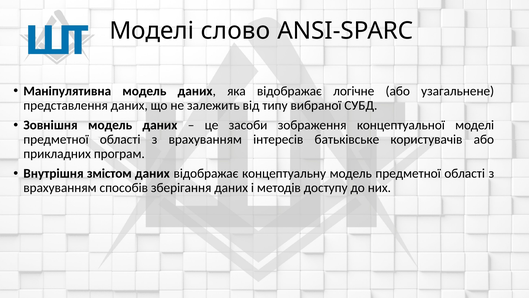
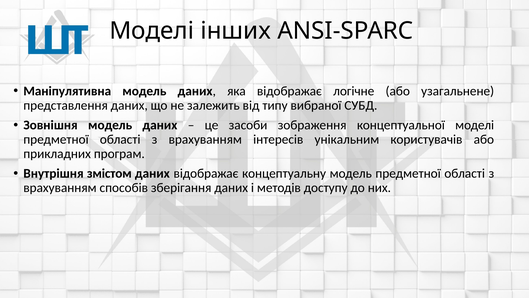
слово: слово -> інших
батьківське: батьківське -> унікальним
